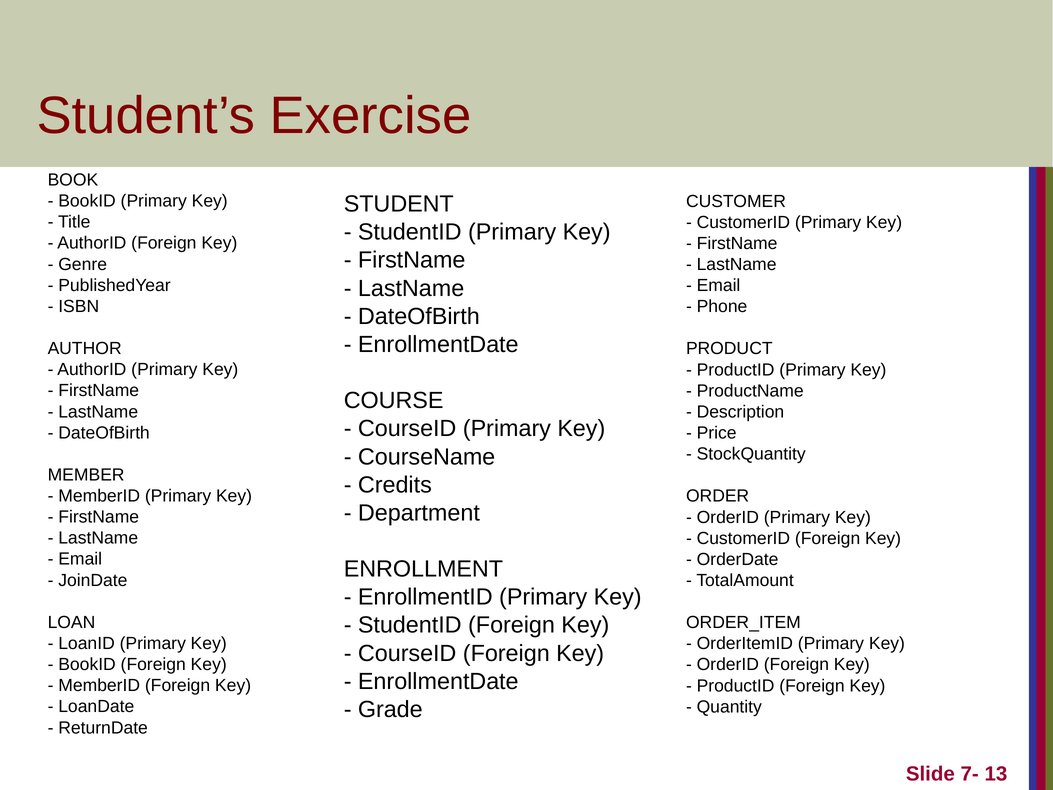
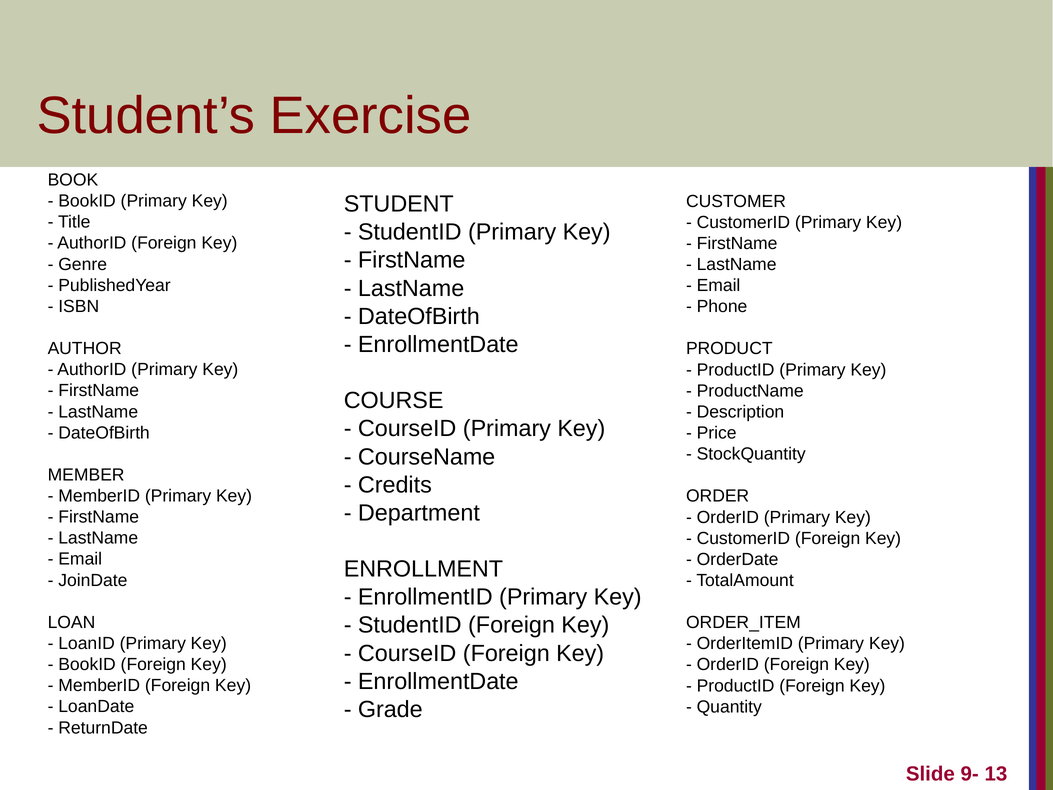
7-: 7- -> 9-
